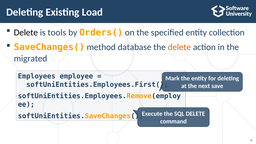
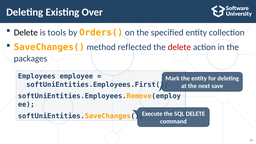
Load: Load -> Over
database: database -> reflected
delete at (179, 47) colour: orange -> red
migrated: migrated -> packages
